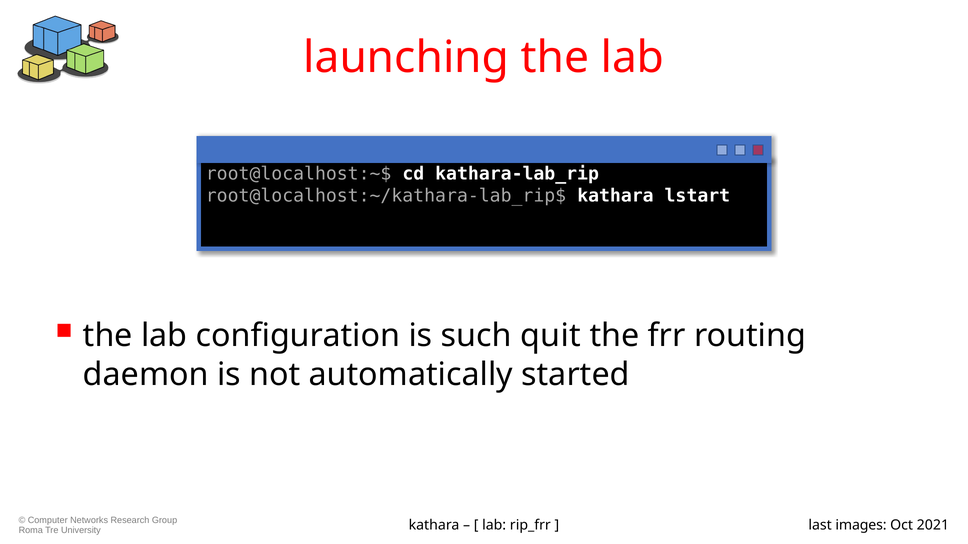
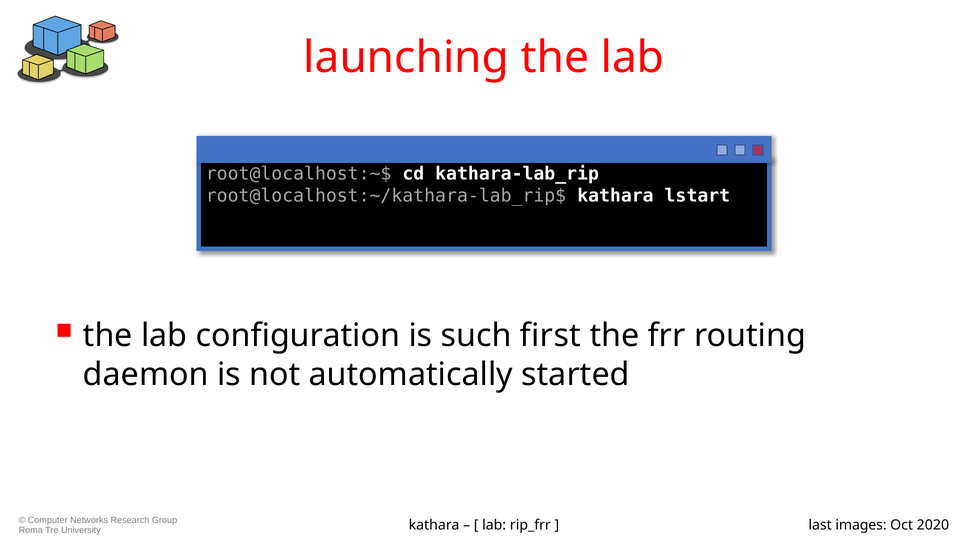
quit: quit -> first
2021: 2021 -> 2020
